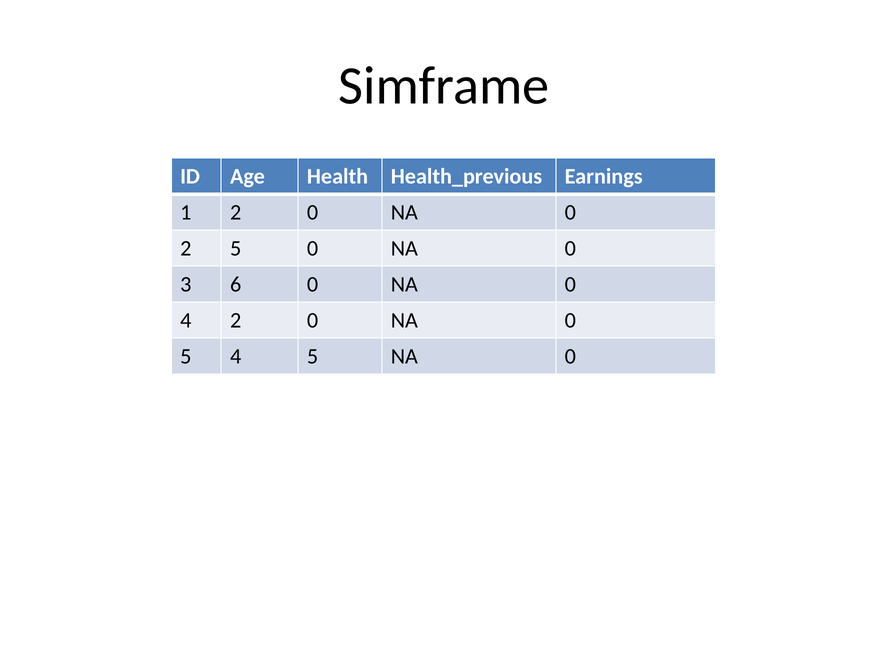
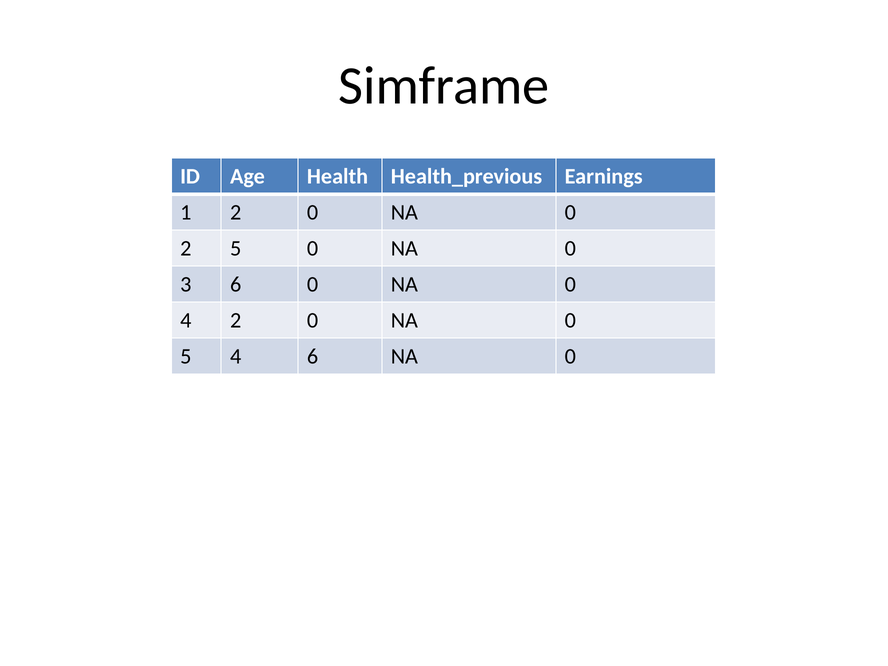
4 5: 5 -> 6
